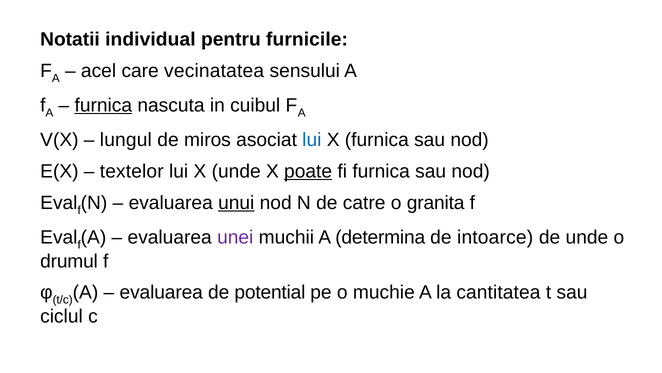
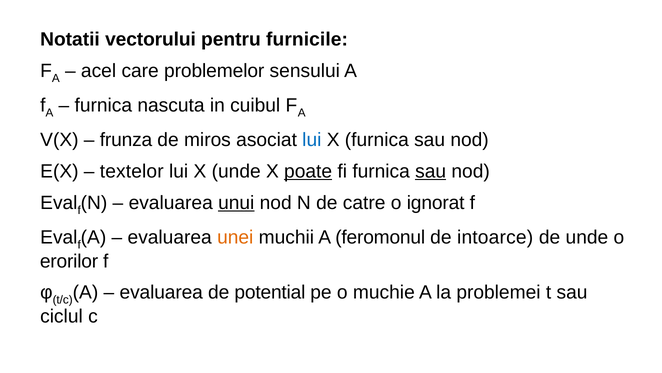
individual: individual -> vectorului
vecinatatea: vecinatatea -> problemelor
furnica at (103, 105) underline: present -> none
lungul: lungul -> frunza
sau at (431, 171) underline: none -> present
granita: granita -> ignorat
unei colour: purple -> orange
determina: determina -> feromonul
drumul: drumul -> erorilor
cantitatea: cantitatea -> problemei
